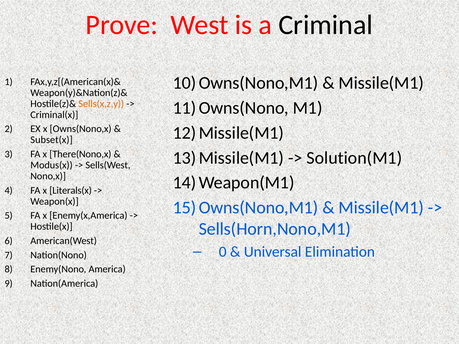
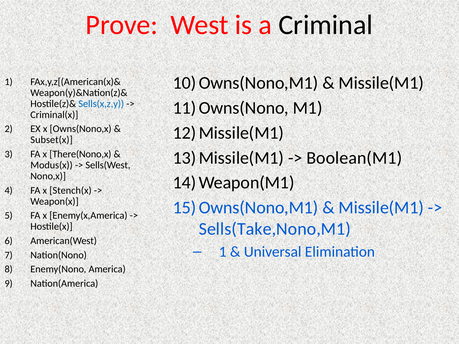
Sells(x,z,y colour: orange -> blue
Solution(M1: Solution(M1 -> Boolean(M1
Literals(x: Literals(x -> Stench(x
Sells(Horn,Nono,M1: Sells(Horn,Nono,M1 -> Sells(Take,Nono,M1
0 at (223, 252): 0 -> 1
